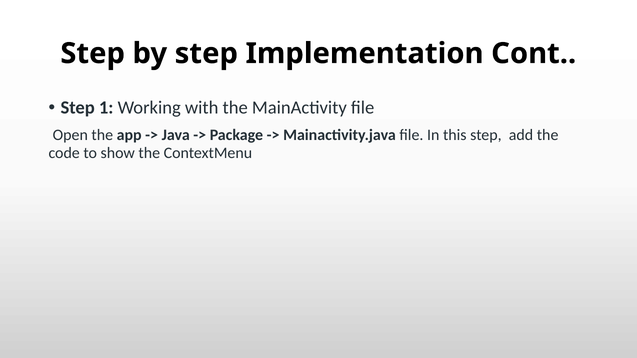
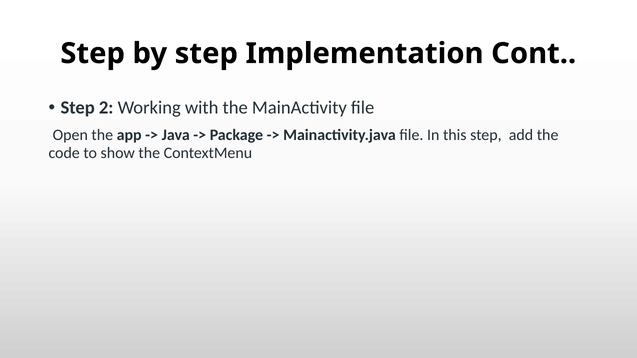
1: 1 -> 2
